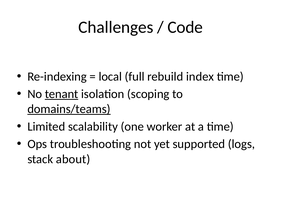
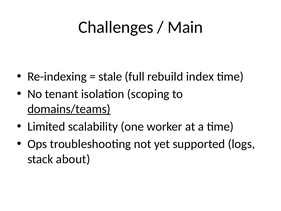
Code: Code -> Main
local: local -> stale
tenant underline: present -> none
